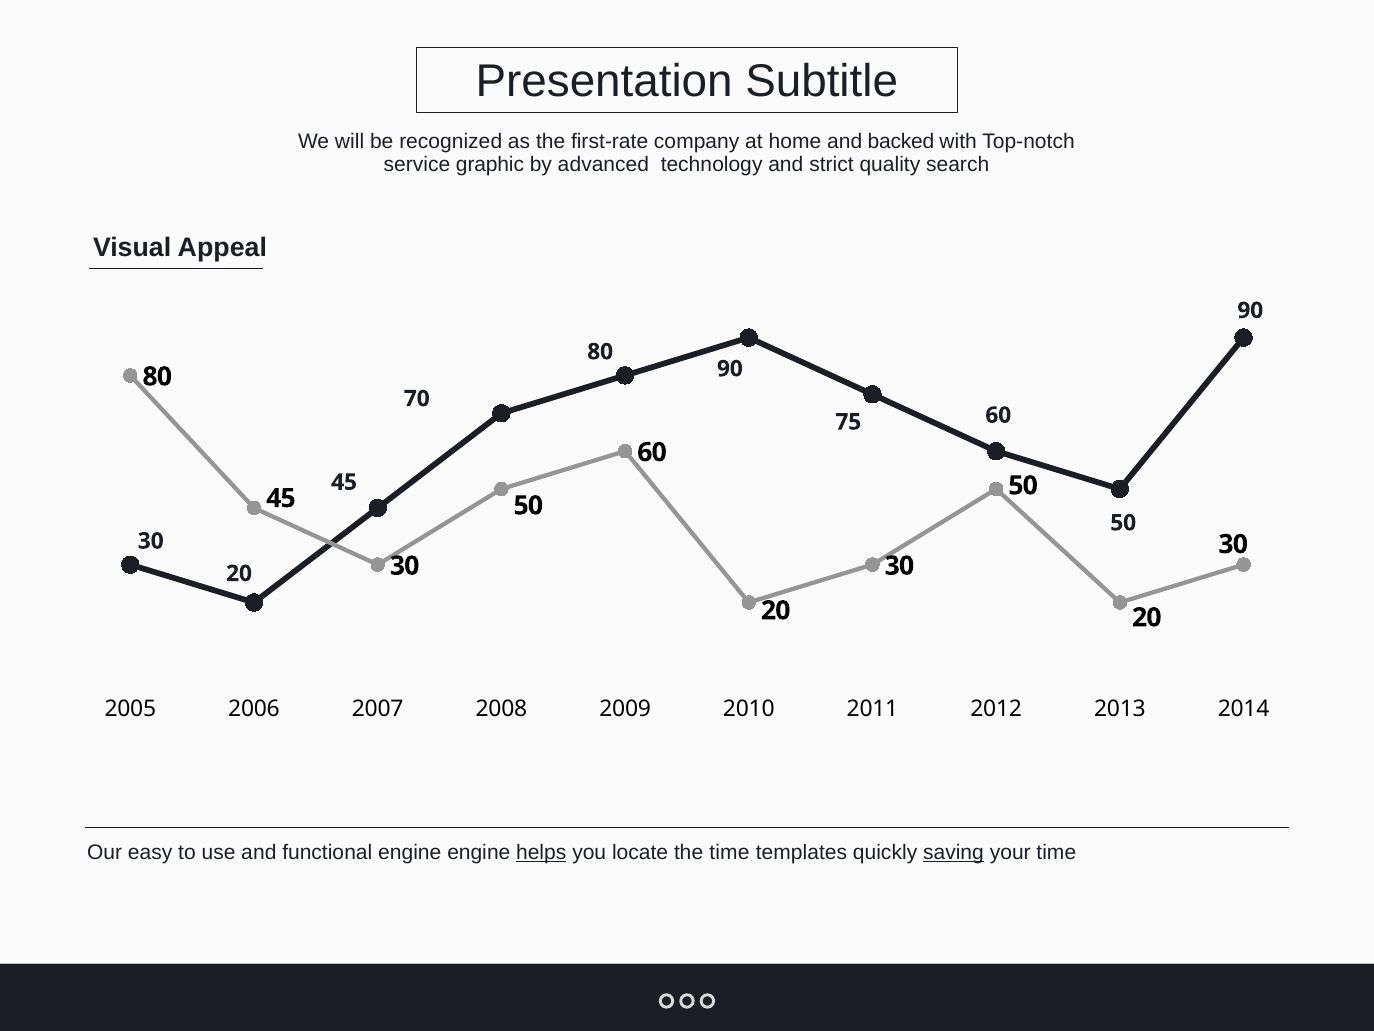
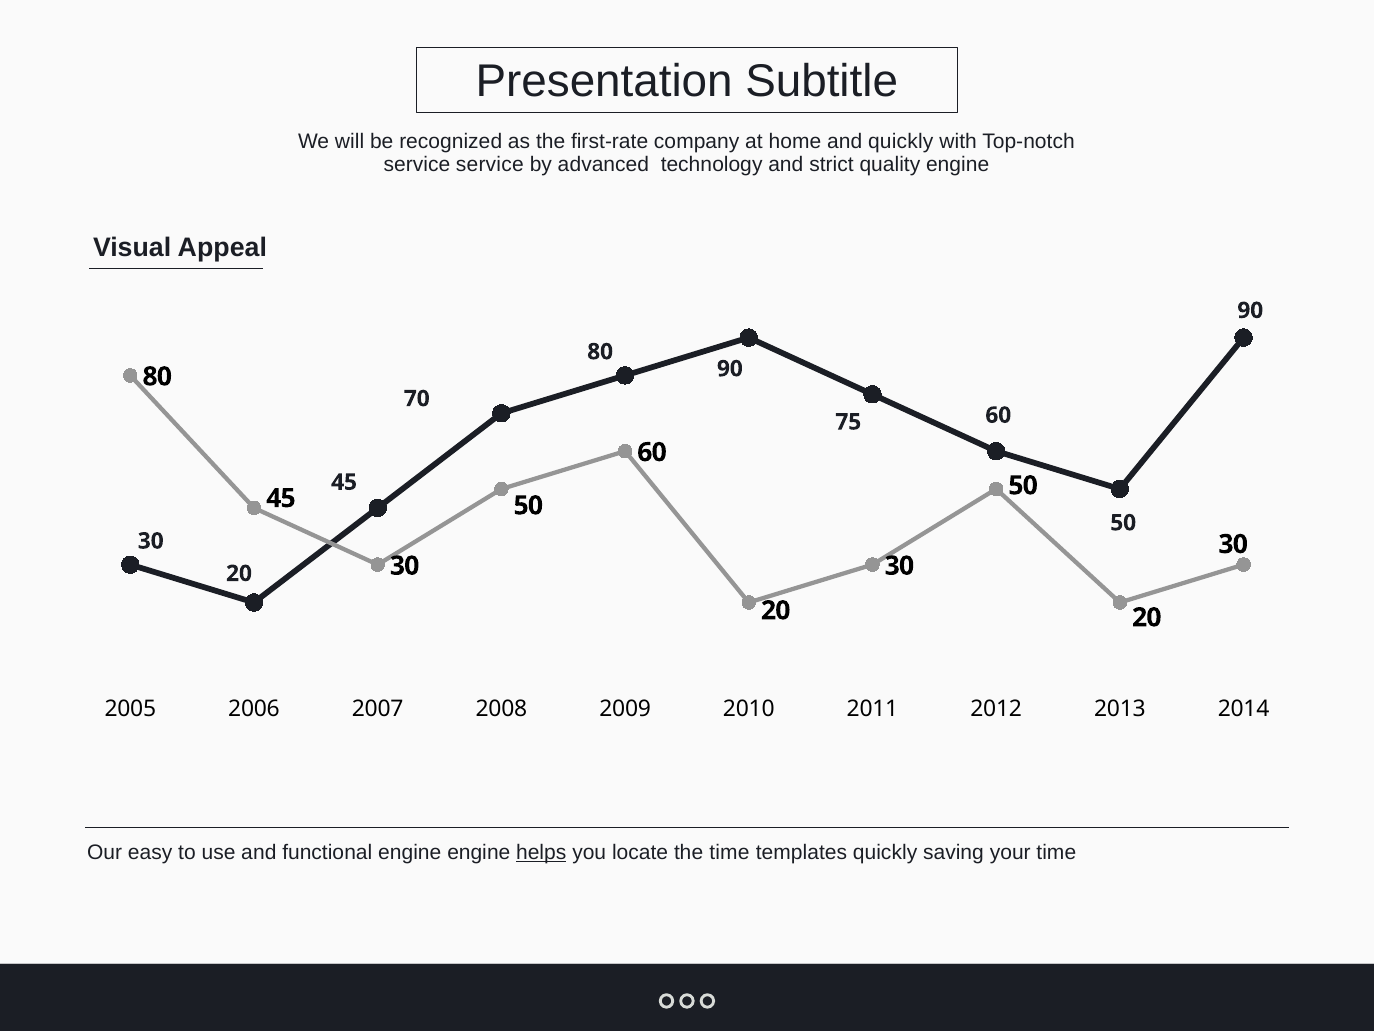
and backed: backed -> quickly
service graphic: graphic -> service
quality search: search -> engine
saving underline: present -> none
